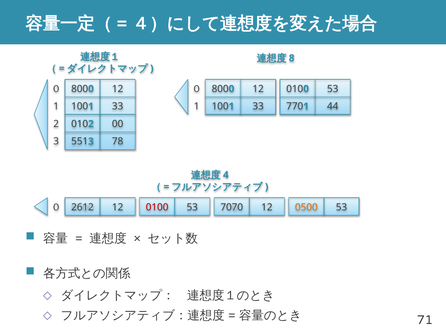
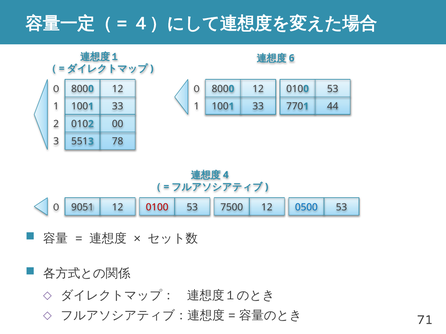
8: 8 -> 6
7070: 7070 -> 7500
0500 colour: orange -> blue
2612: 2612 -> 9051
